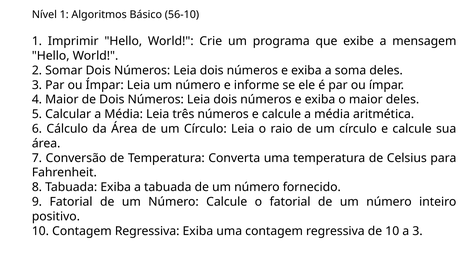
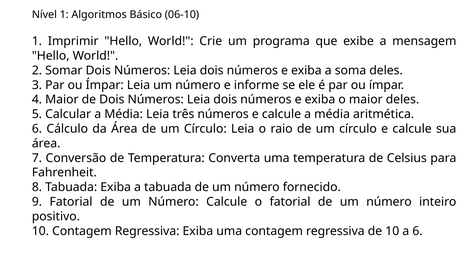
56-10: 56-10 -> 06-10
a 3: 3 -> 6
